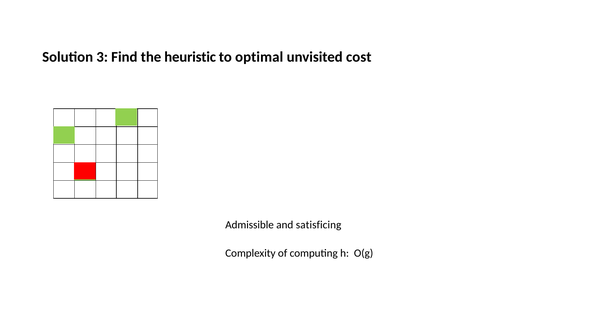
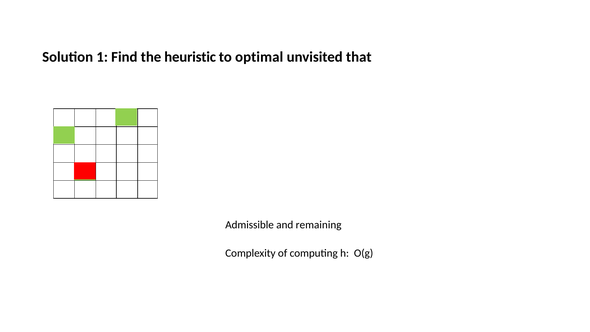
3: 3 -> 1
cost: cost -> that
satisficing: satisficing -> remaining
